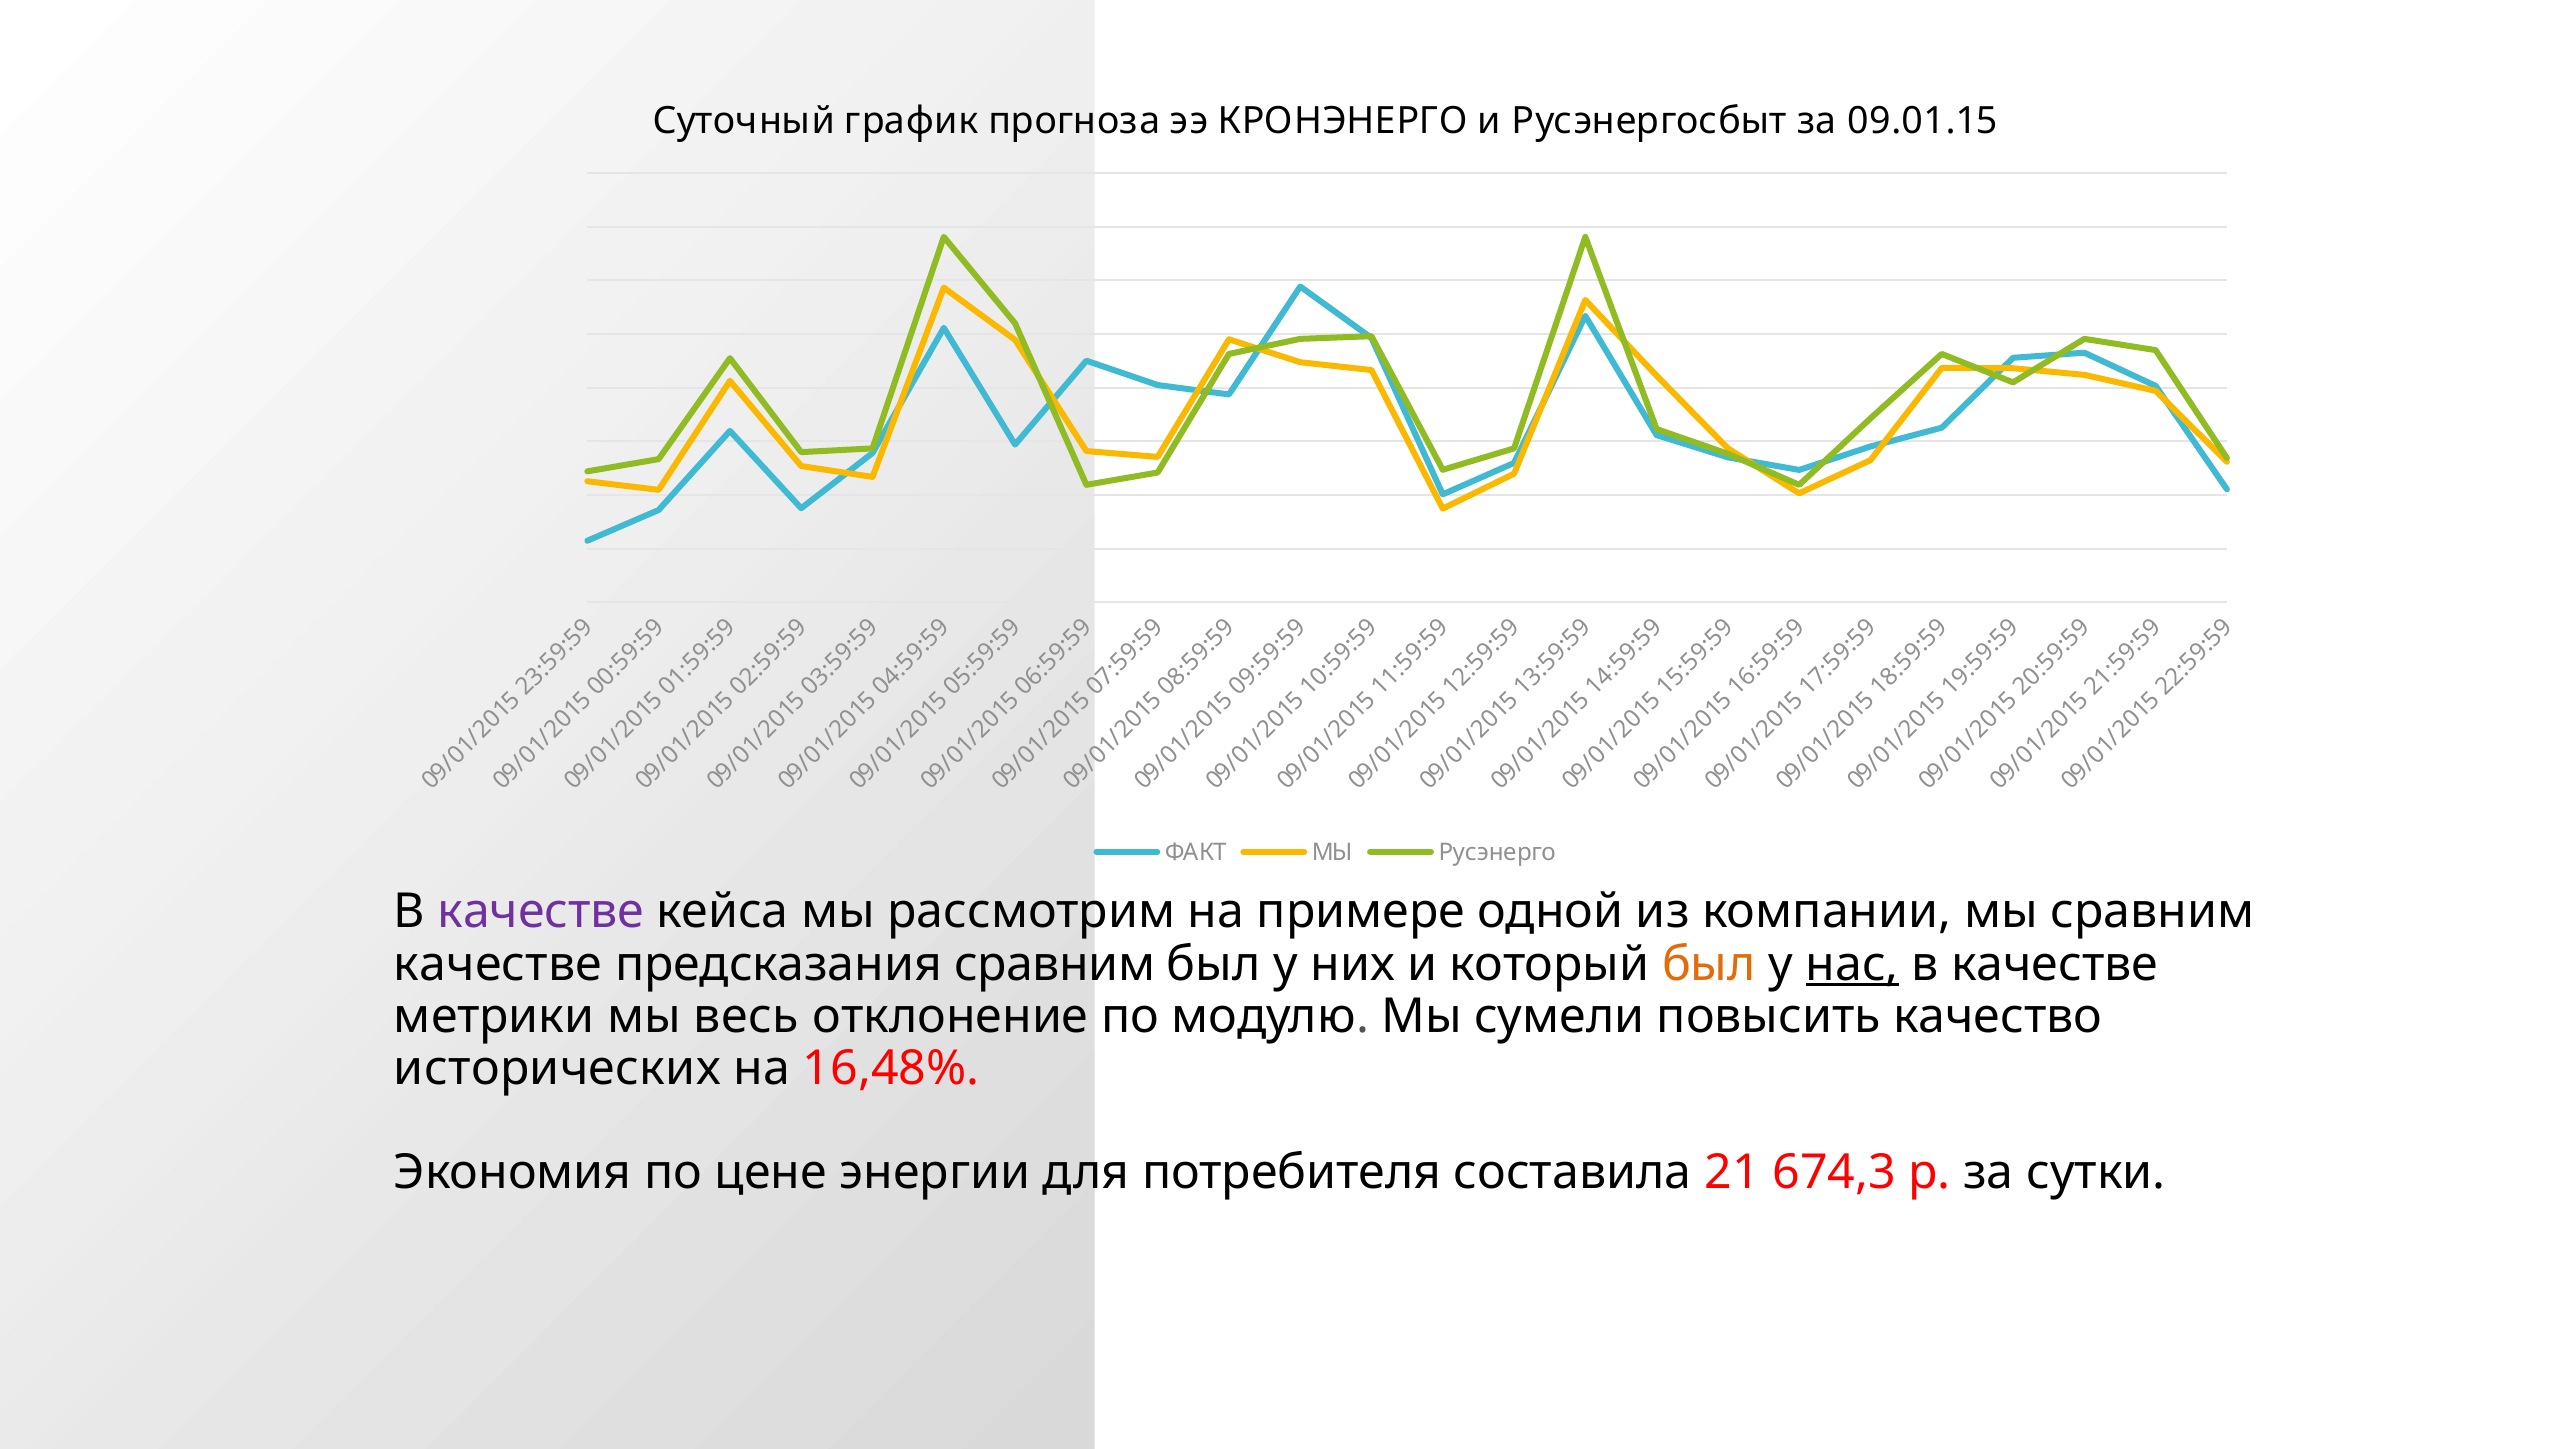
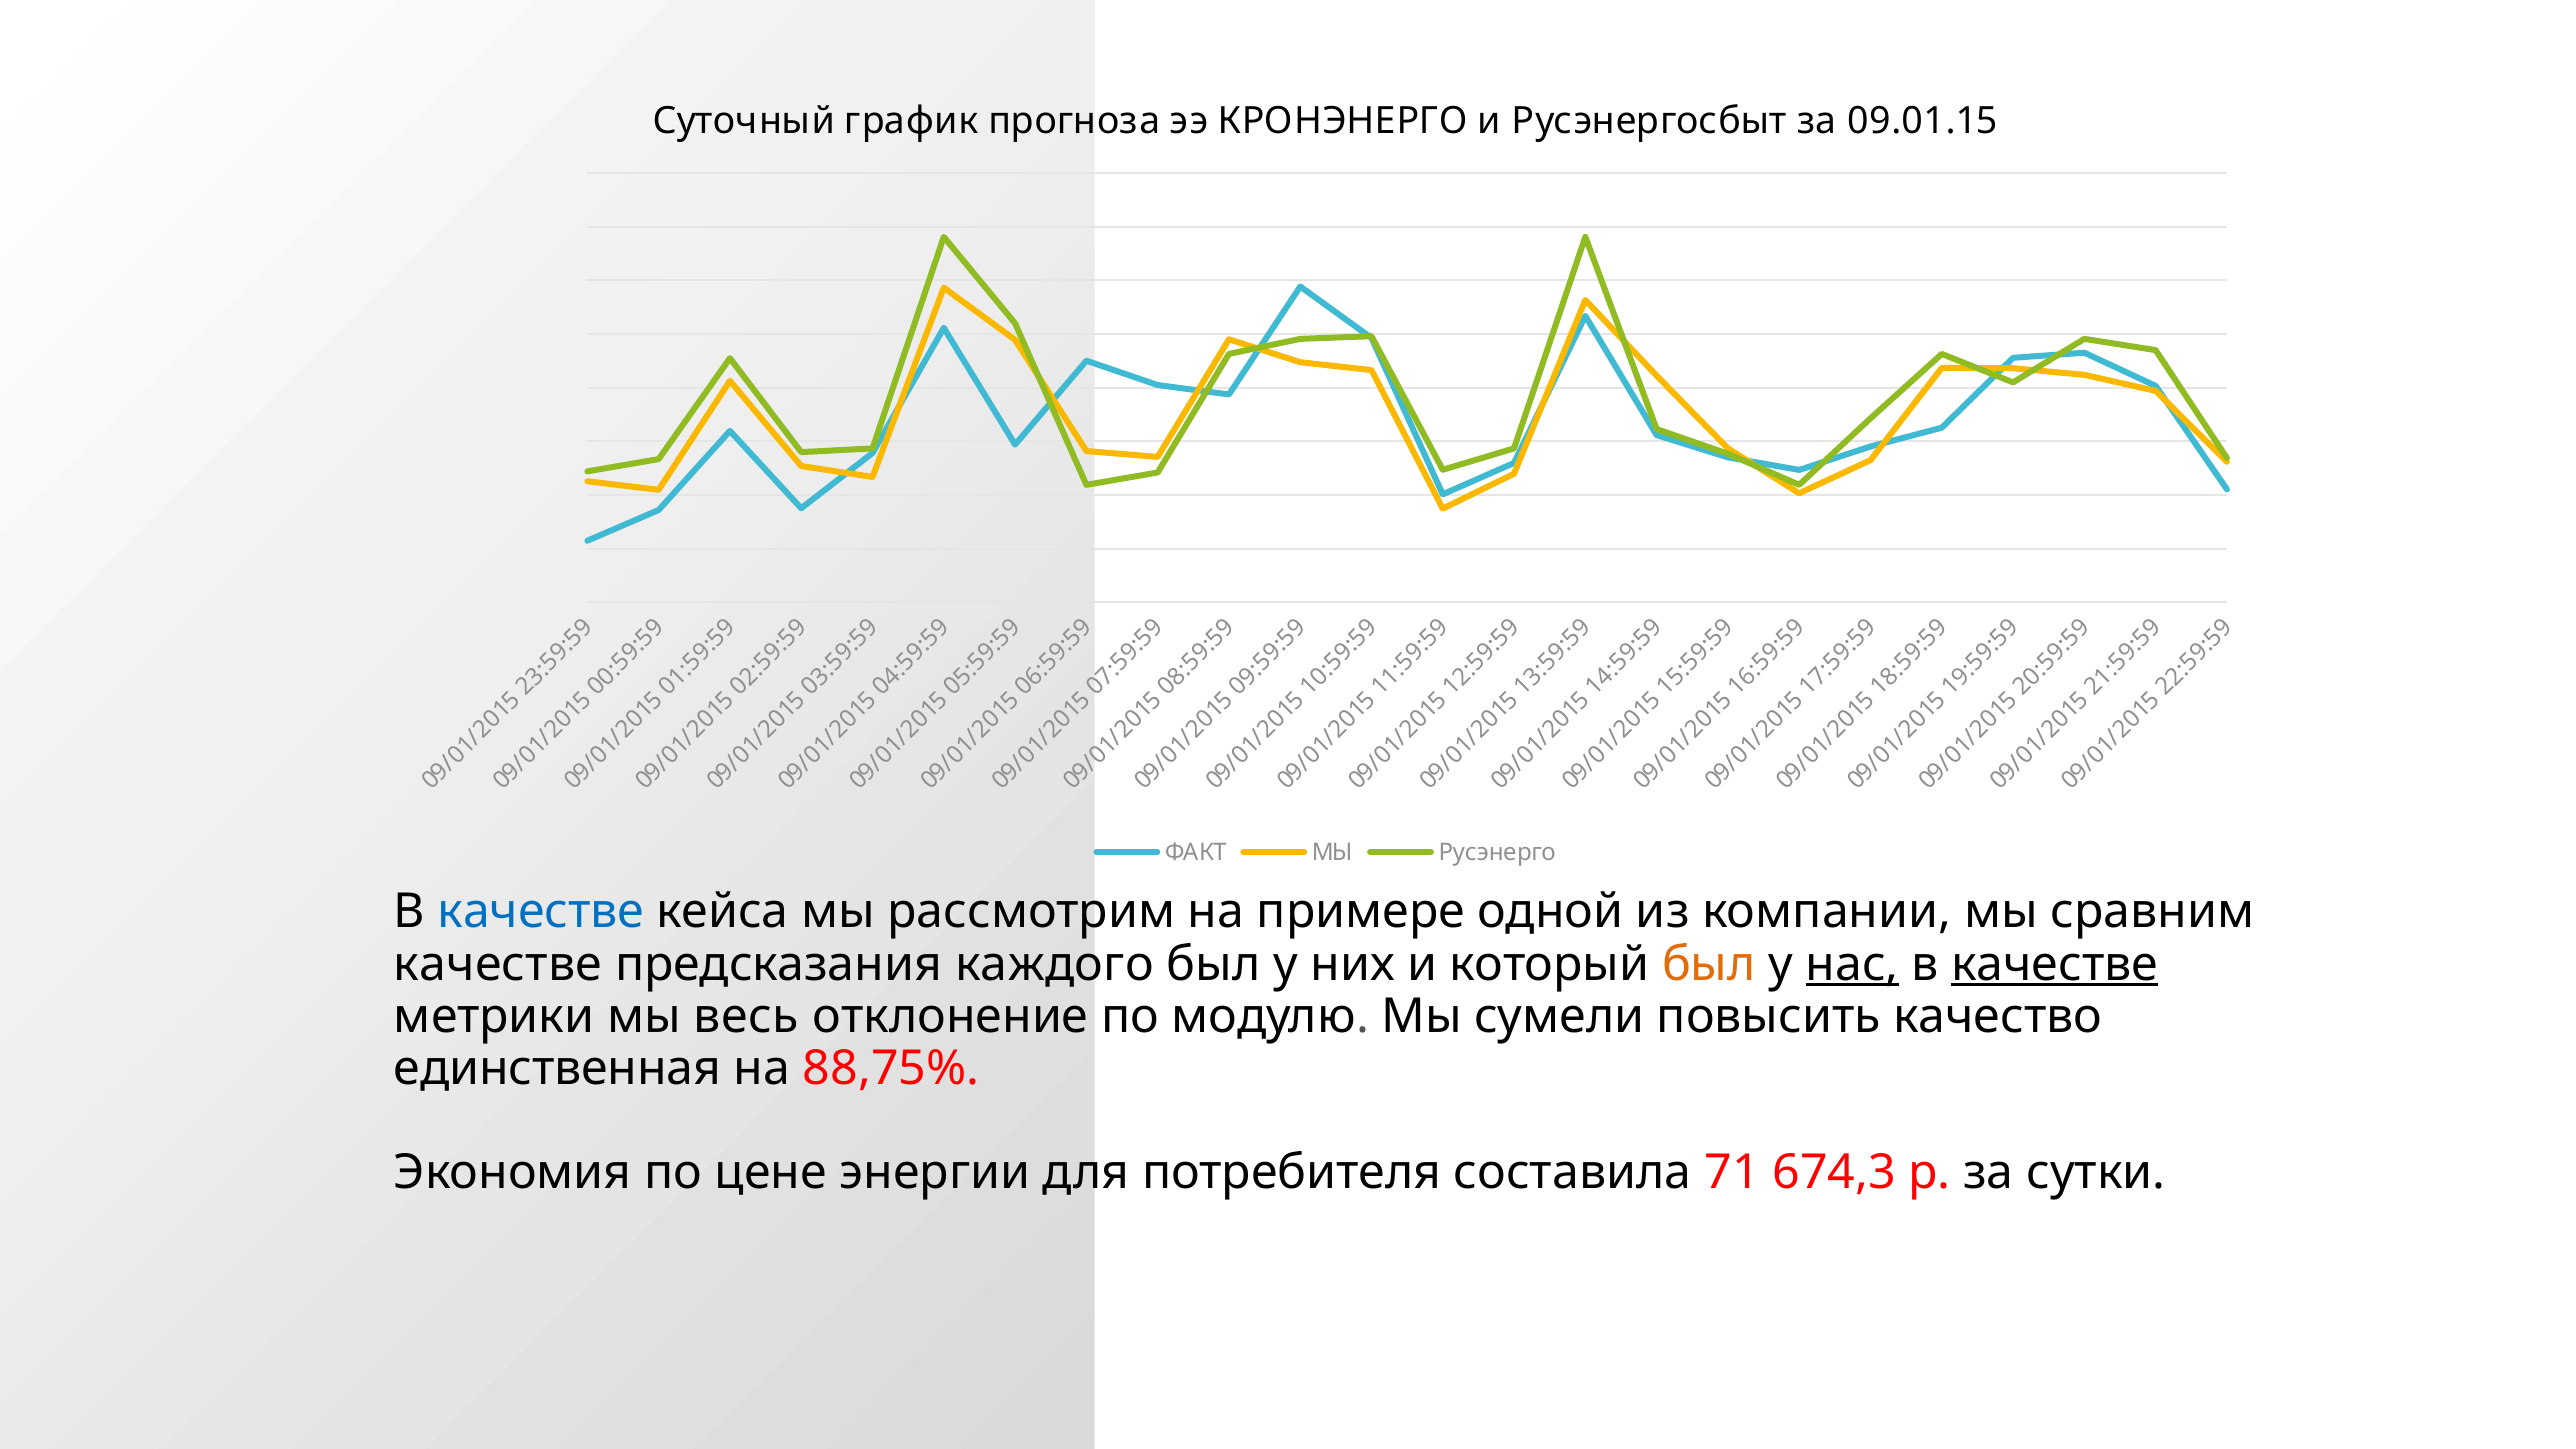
качестве at (541, 912) colour: purple -> blue
предсказания сравним: сравним -> каждого
качестве at (2055, 964) underline: none -> present
исторических: исторических -> единственная
16,48%: 16,48% -> 88,75%
21: 21 -> 71
